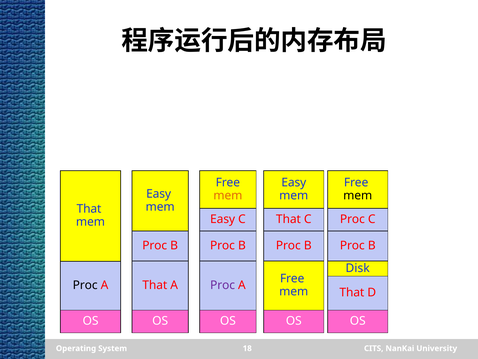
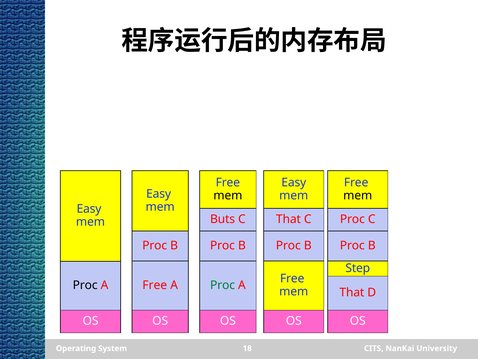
mem at (228, 195) colour: orange -> black
That at (89, 209): That -> Easy
Easy at (223, 219): Easy -> Buts
Disk: Disk -> Step
That at (155, 285): That -> Free
Proc at (223, 285) colour: purple -> green
